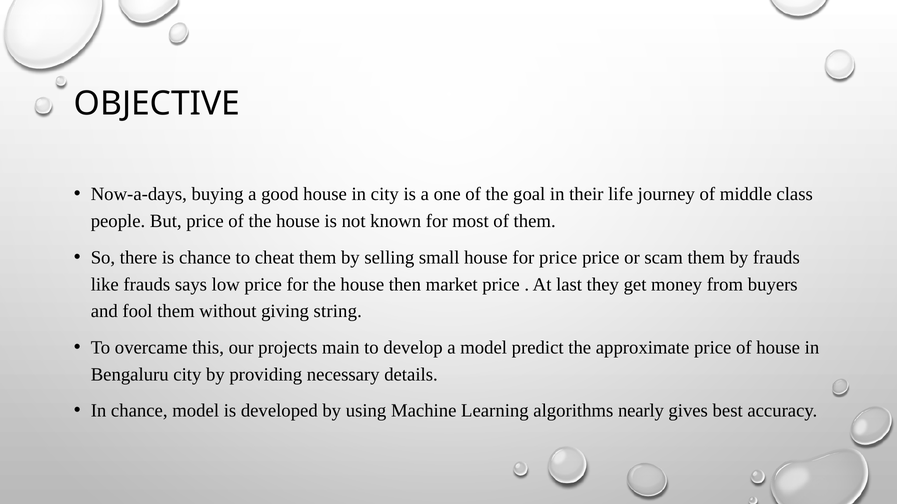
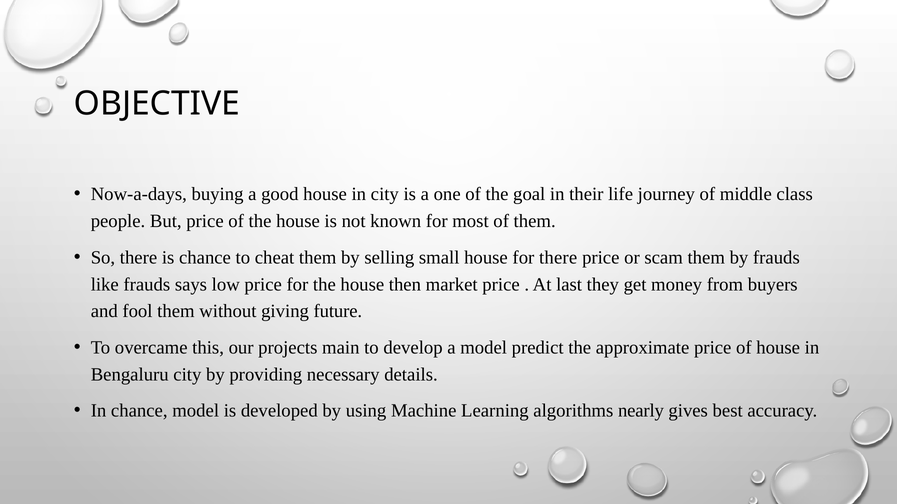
for price: price -> there
string: string -> future
